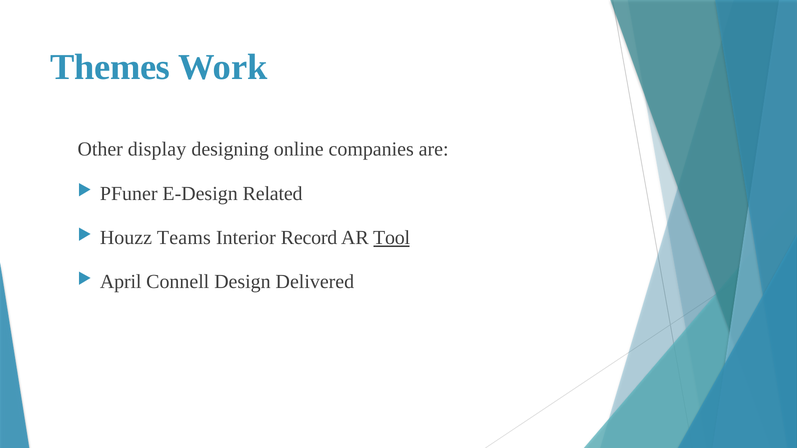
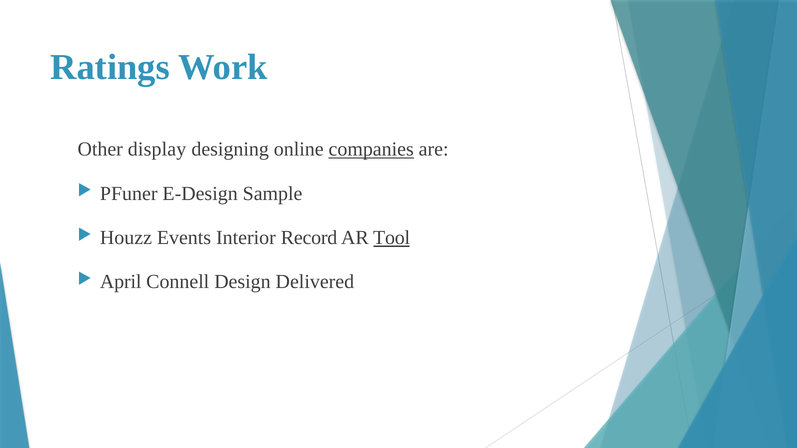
Themes: Themes -> Ratings
companies underline: none -> present
Related: Related -> Sample
Teams: Teams -> Events
